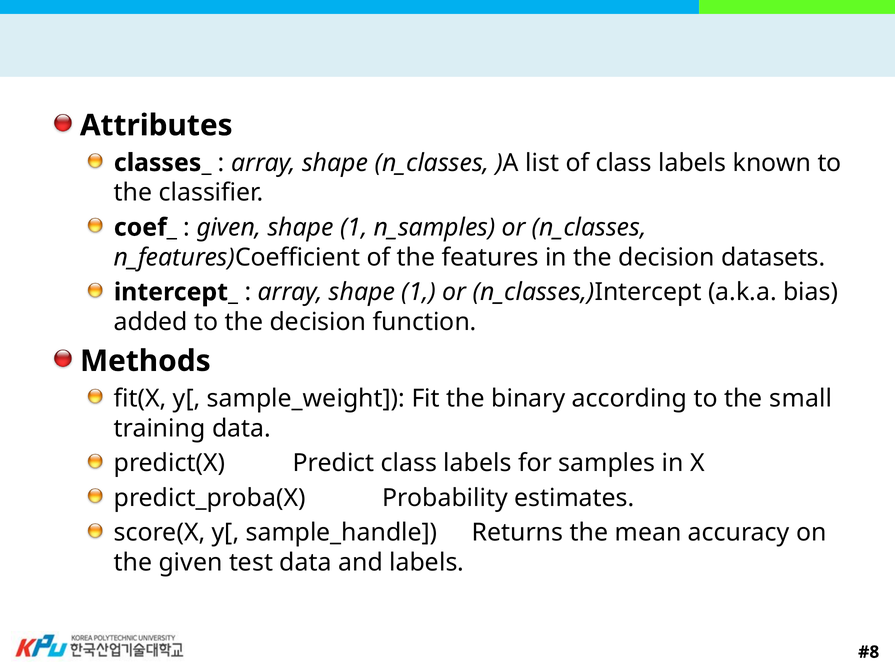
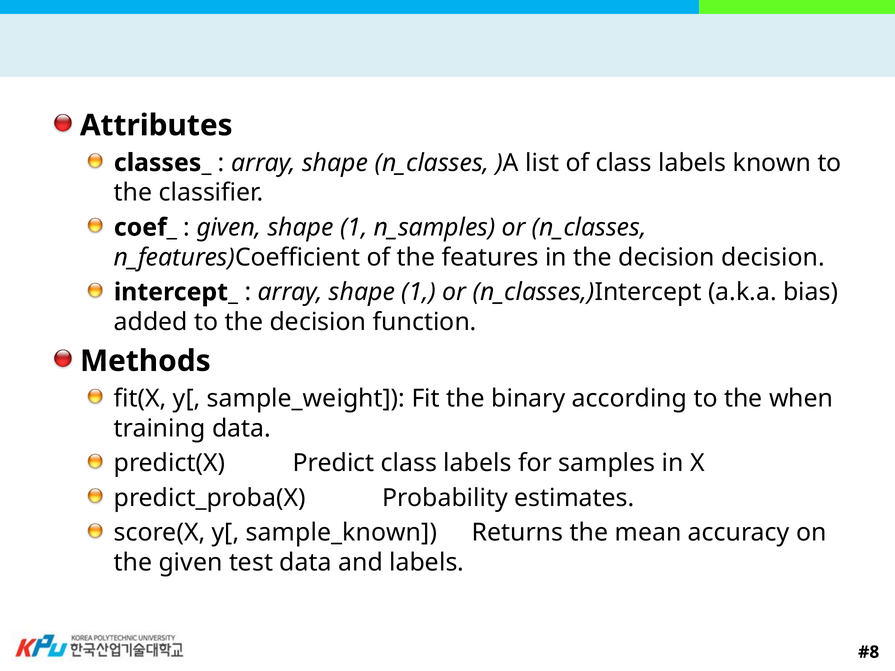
decision datasets: datasets -> decision
small: small -> when
sample_handle: sample_handle -> sample_known
